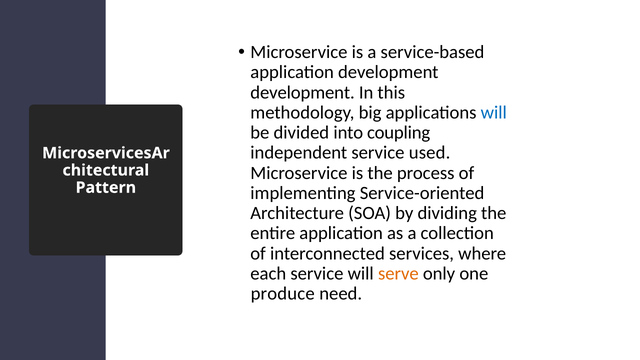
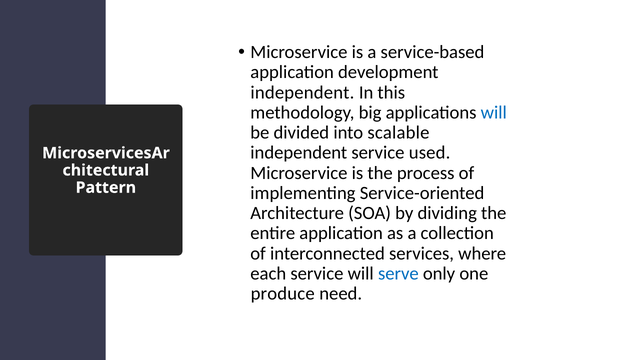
development at (303, 92): development -> independent
coupling: coupling -> scalable
serve colour: orange -> blue
